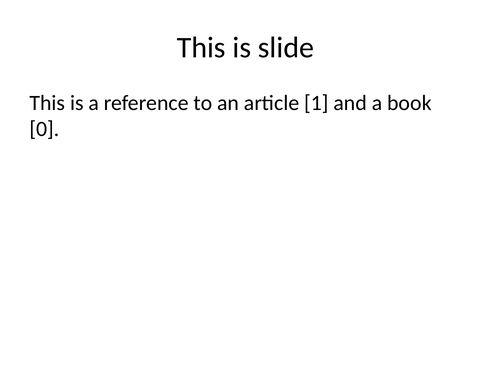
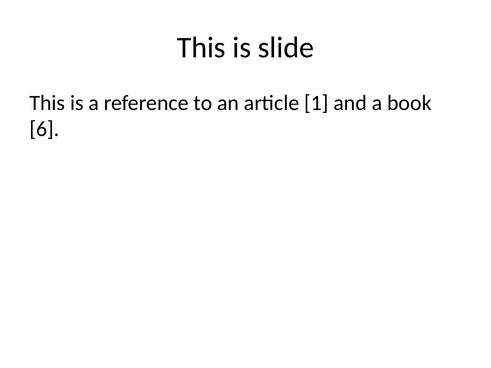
0: 0 -> 6
